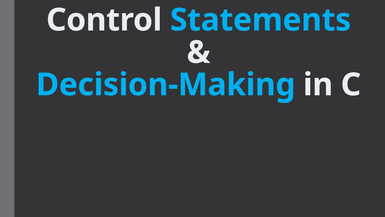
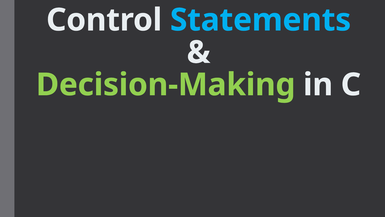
Decision-Making colour: light blue -> light green
